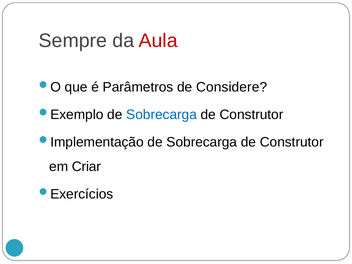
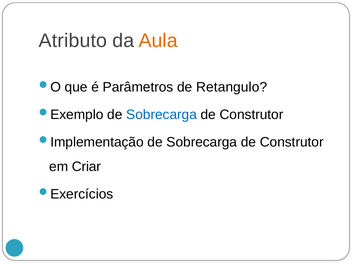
Sempre: Sempre -> Atributo
Aula colour: red -> orange
Considere: Considere -> Retangulo
